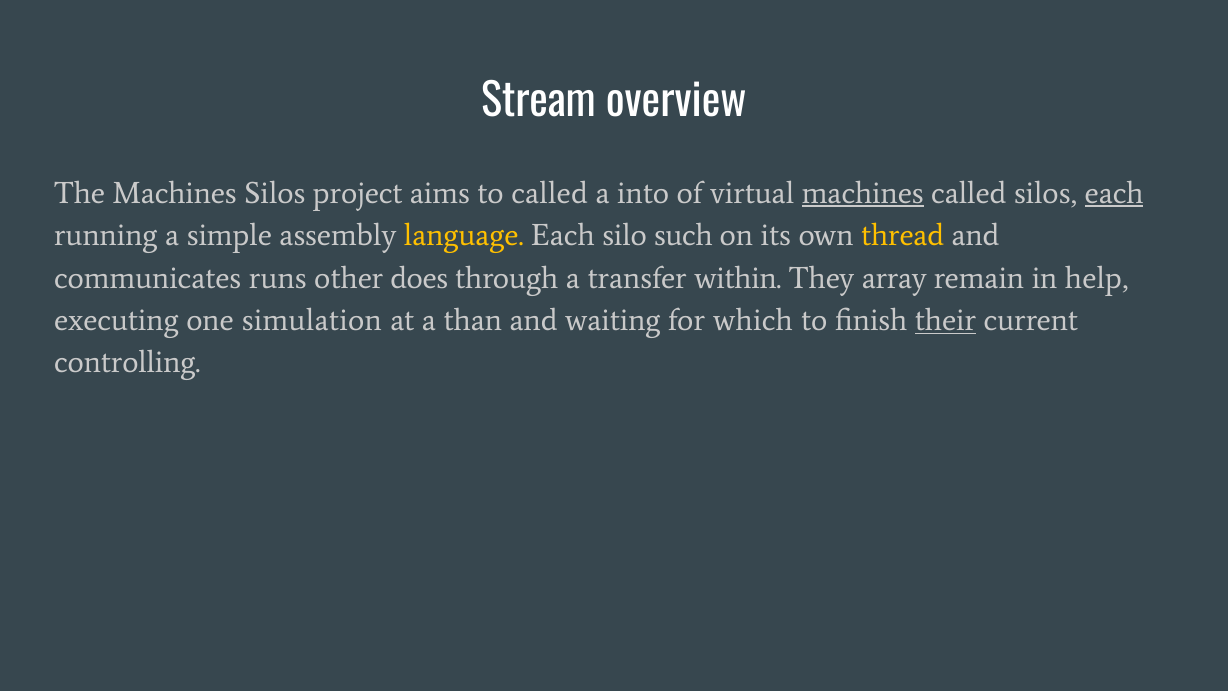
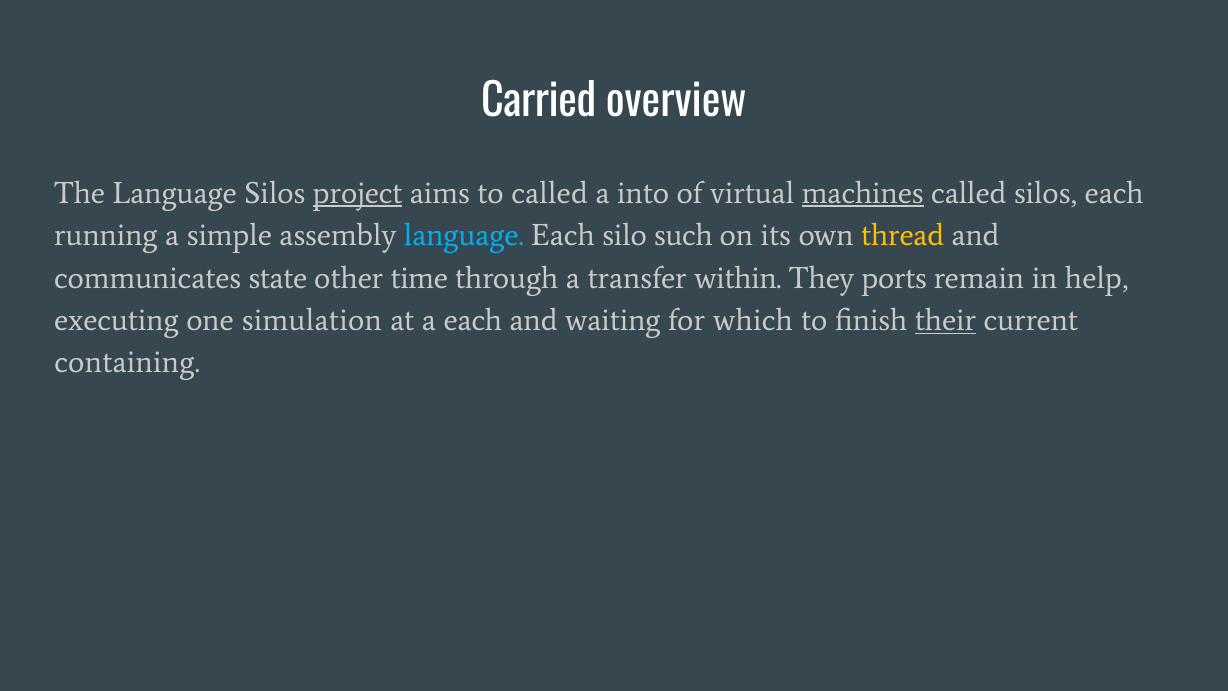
Stream: Stream -> Carried
The Machines: Machines -> Language
project underline: none -> present
each at (1114, 193) underline: present -> none
language at (464, 235) colour: yellow -> light blue
runs: runs -> state
does: does -> time
array: array -> ports
a than: than -> each
controlling: controlling -> containing
